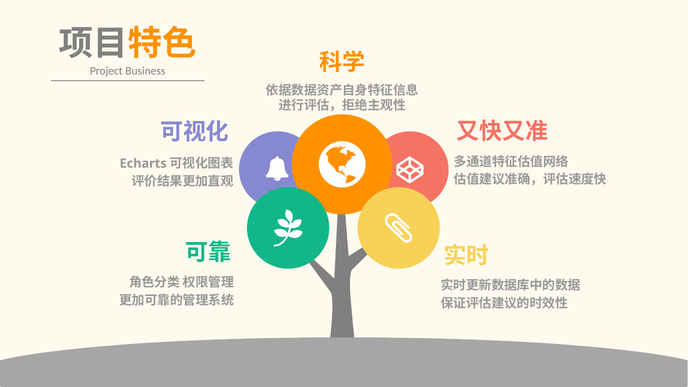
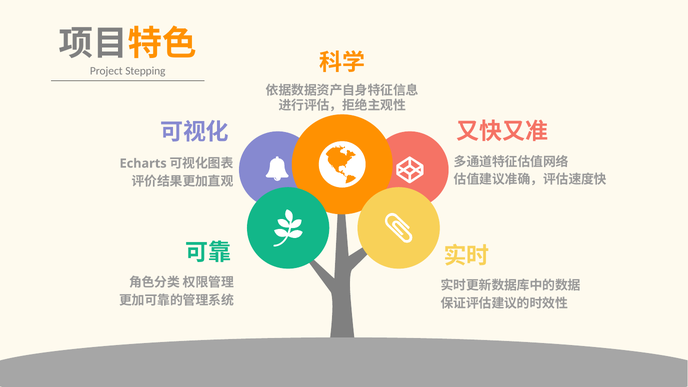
Business: Business -> Stepping
